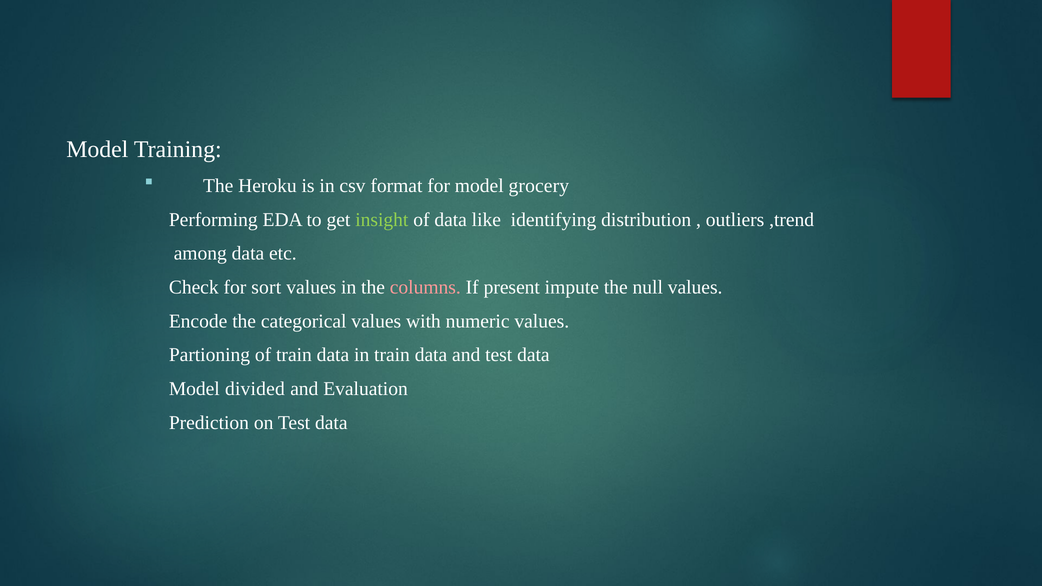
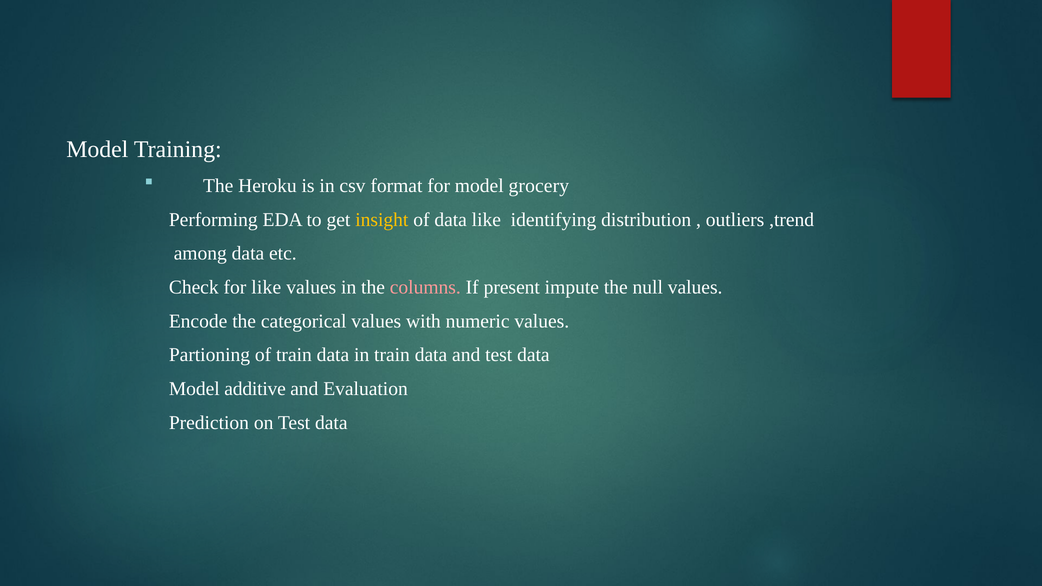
insight colour: light green -> yellow
for sort: sort -> like
divided: divided -> additive
